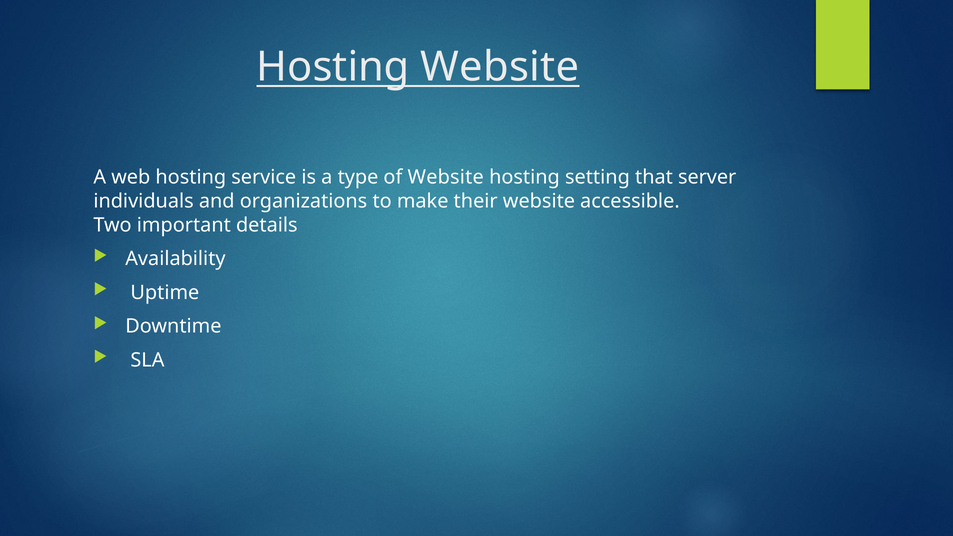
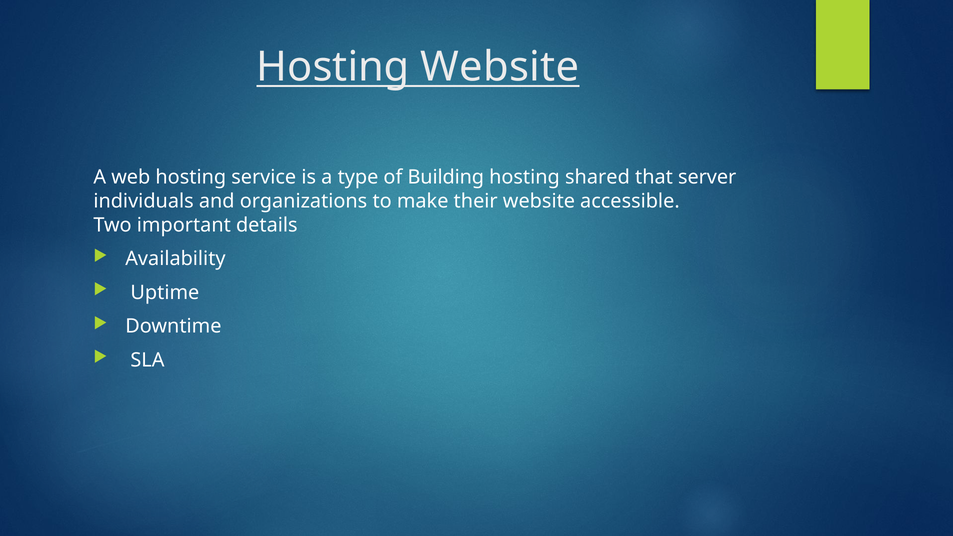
of Website: Website -> Building
setting: setting -> shared
